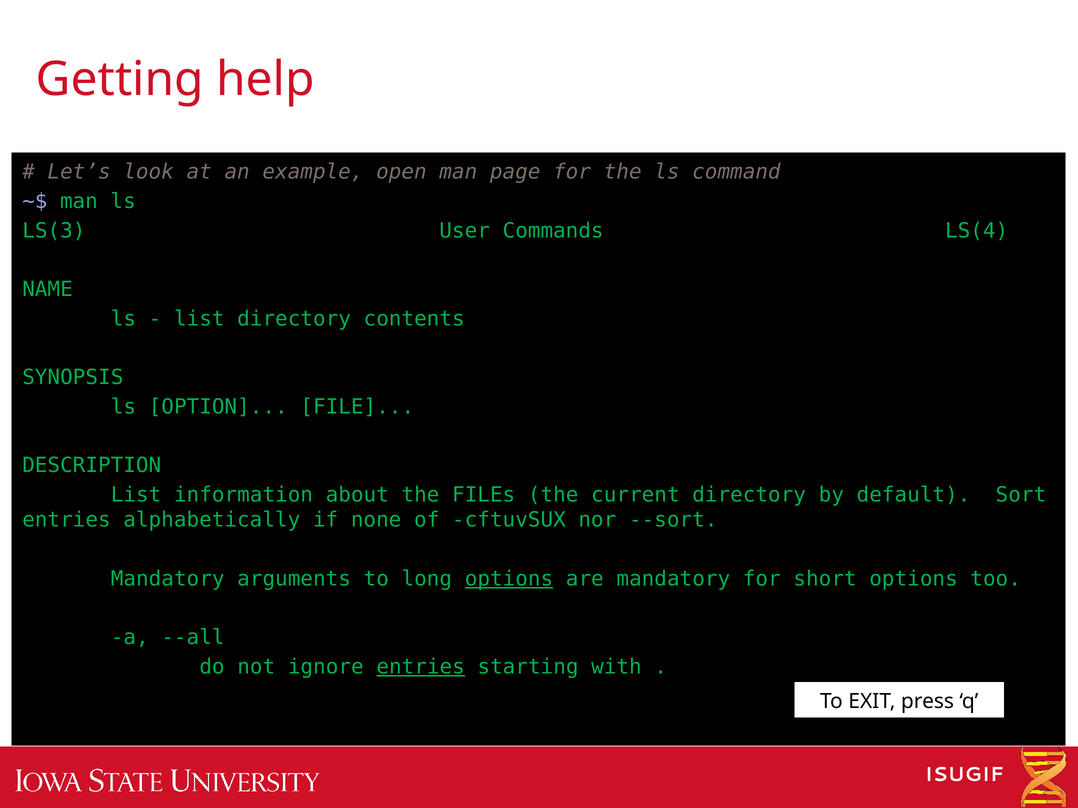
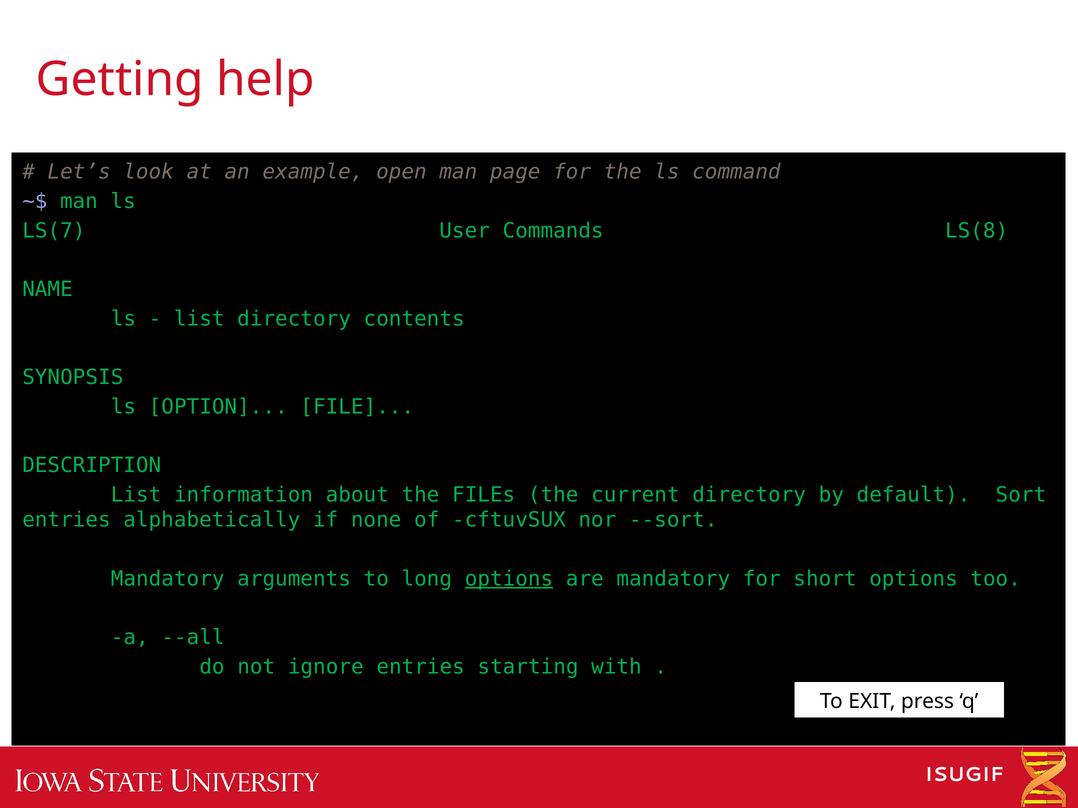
LS(3: LS(3 -> LS(7
LS(4: LS(4 -> LS(8
entries at (421, 667) underline: present -> none
